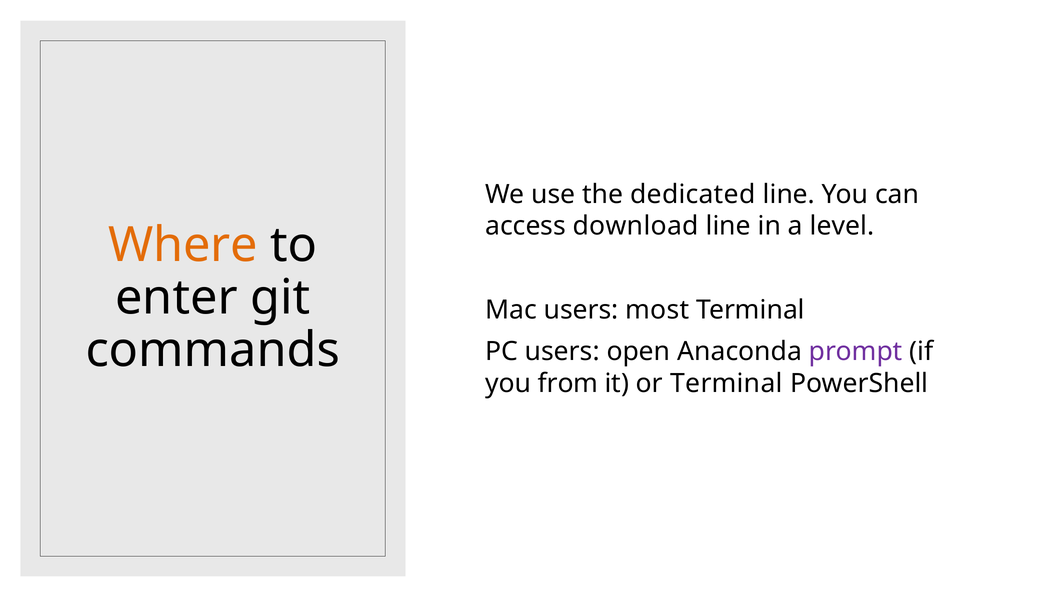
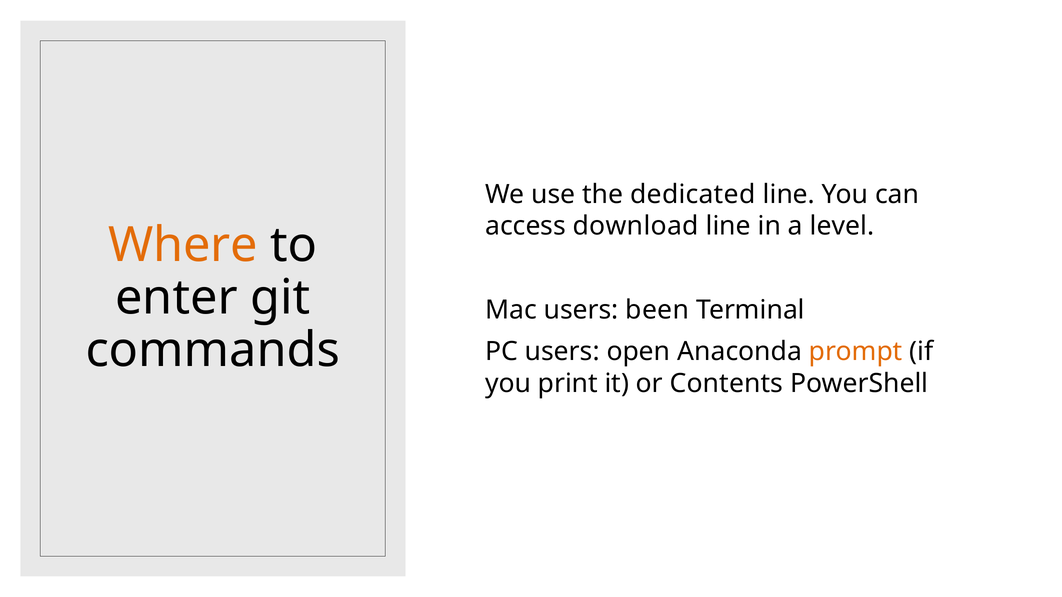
most: most -> been
prompt colour: purple -> orange
from: from -> print
or Terminal: Terminal -> Contents
